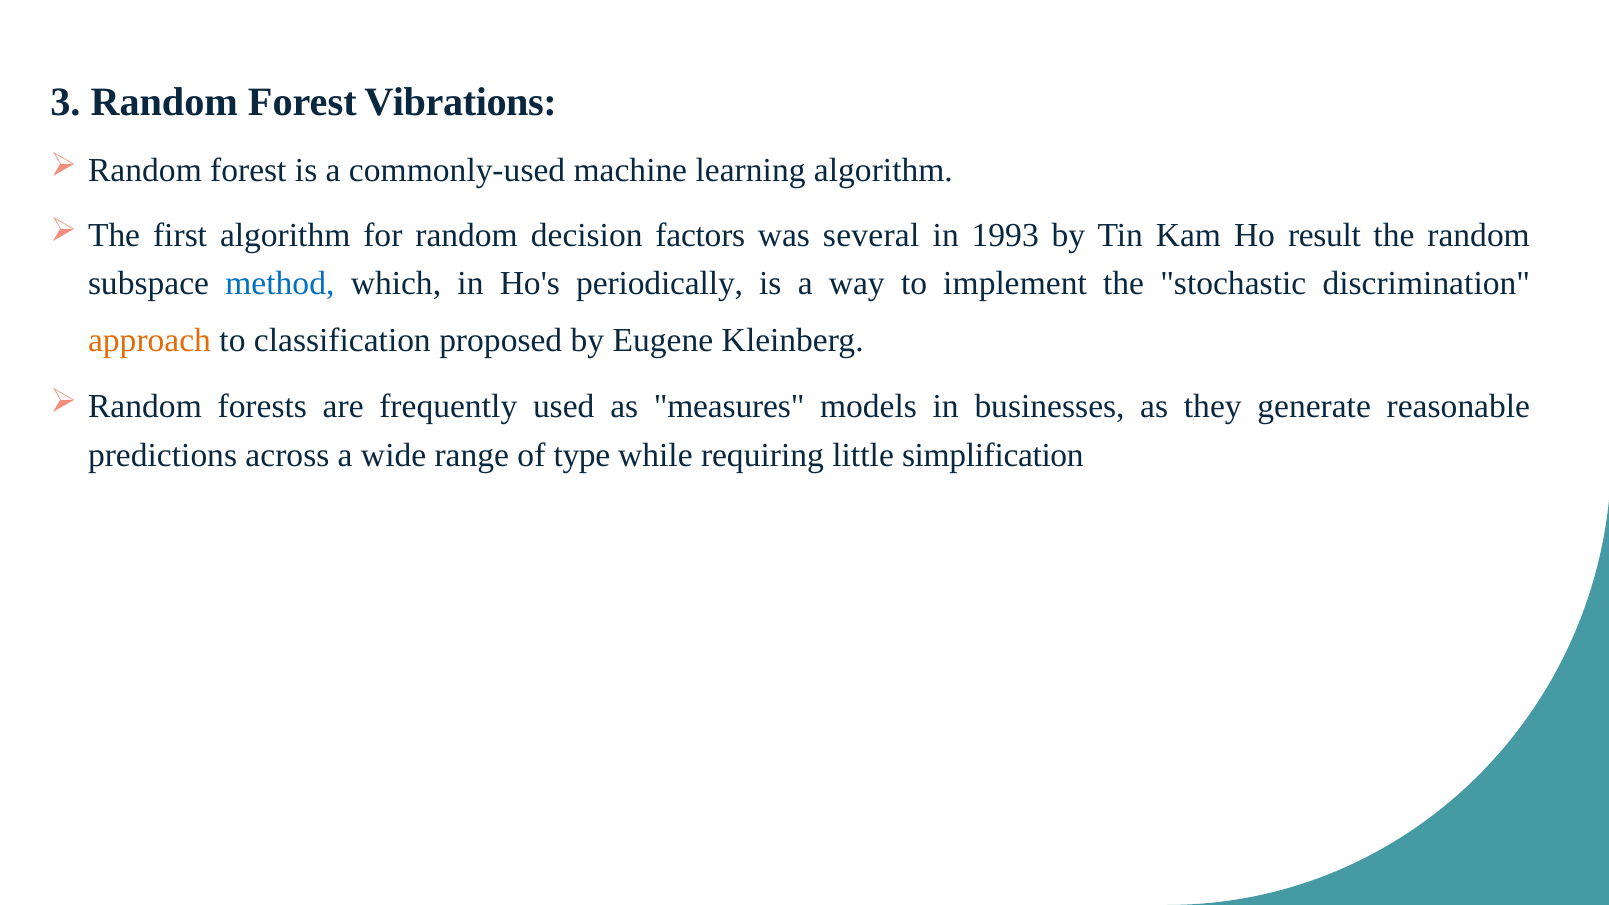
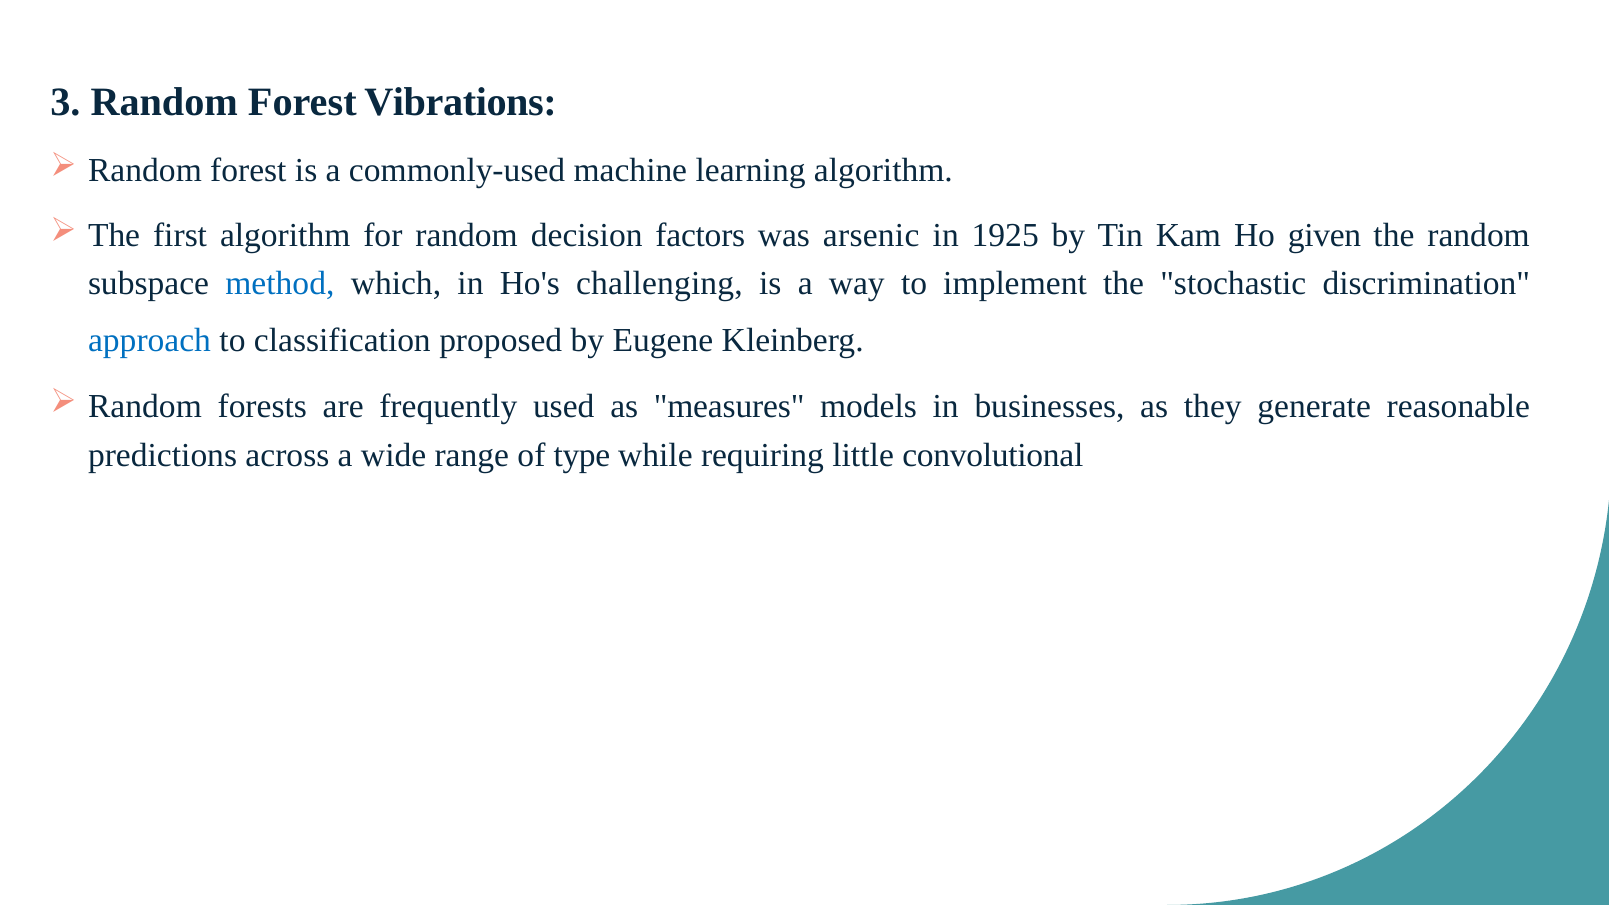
several: several -> arsenic
1993: 1993 -> 1925
result: result -> given
periodically: periodically -> challenging
approach colour: orange -> blue
simplification: simplification -> convolutional
